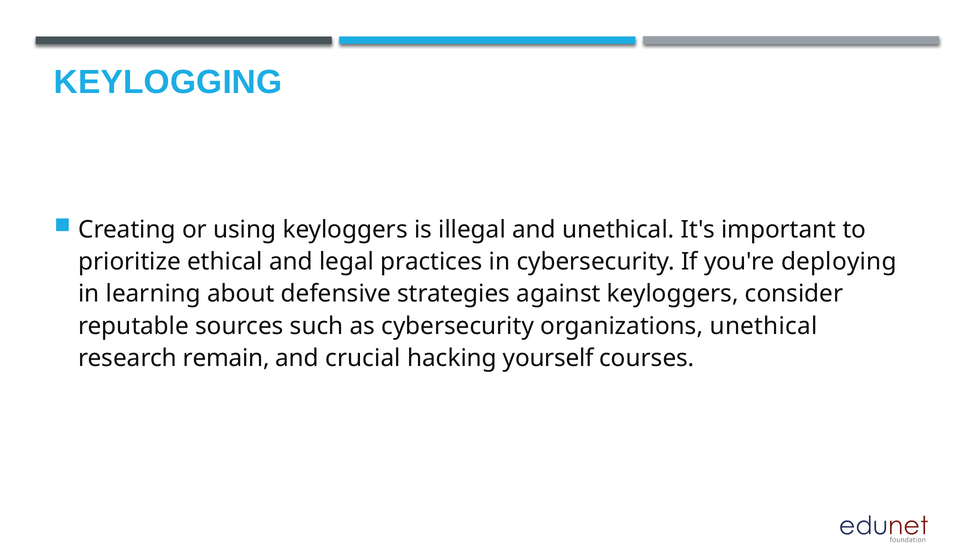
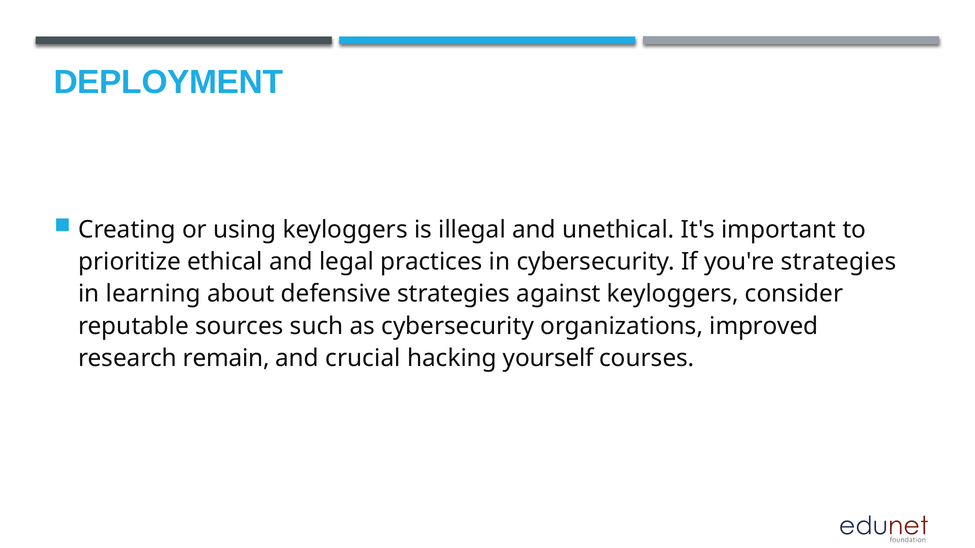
KEYLOGGING: KEYLOGGING -> DEPLOYMENT
deploying at (839, 262): deploying -> strategies
unethical at (764, 326): unethical -> improved
